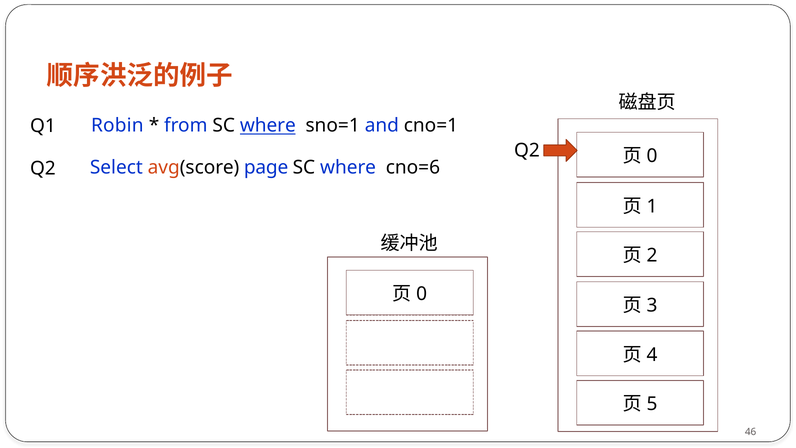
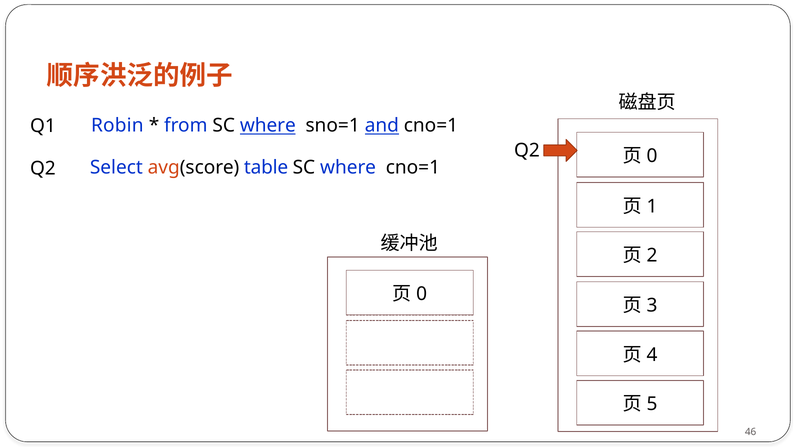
and underline: none -> present
page: page -> table
where cno=6: cno=6 -> cno=1
